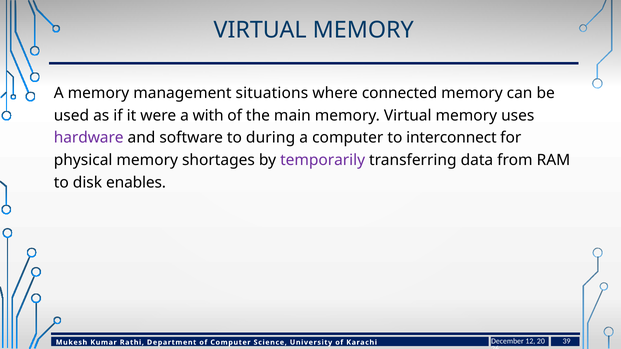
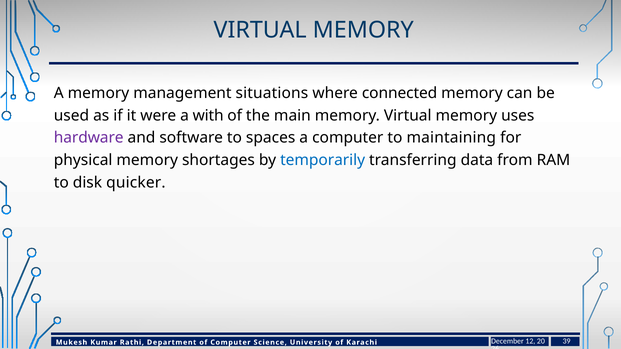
during: during -> spaces
interconnect: interconnect -> maintaining
temporarily colour: purple -> blue
enables: enables -> quicker
